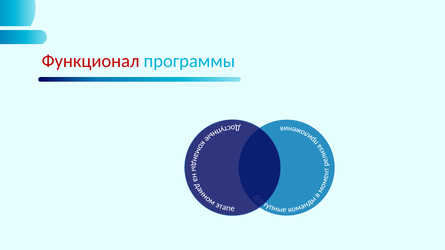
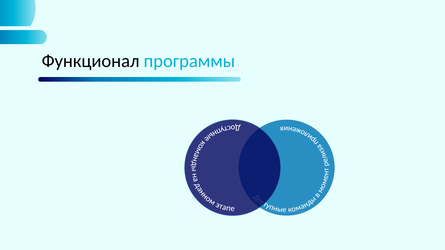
Функционал colour: red -> black
